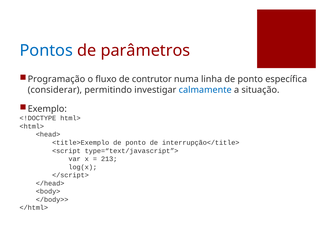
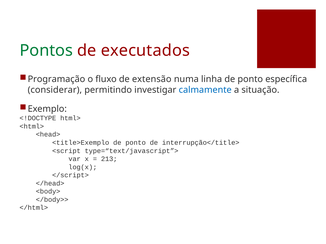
Pontos colour: blue -> green
parâmetros: parâmetros -> executados
contrutor: contrutor -> extensão
